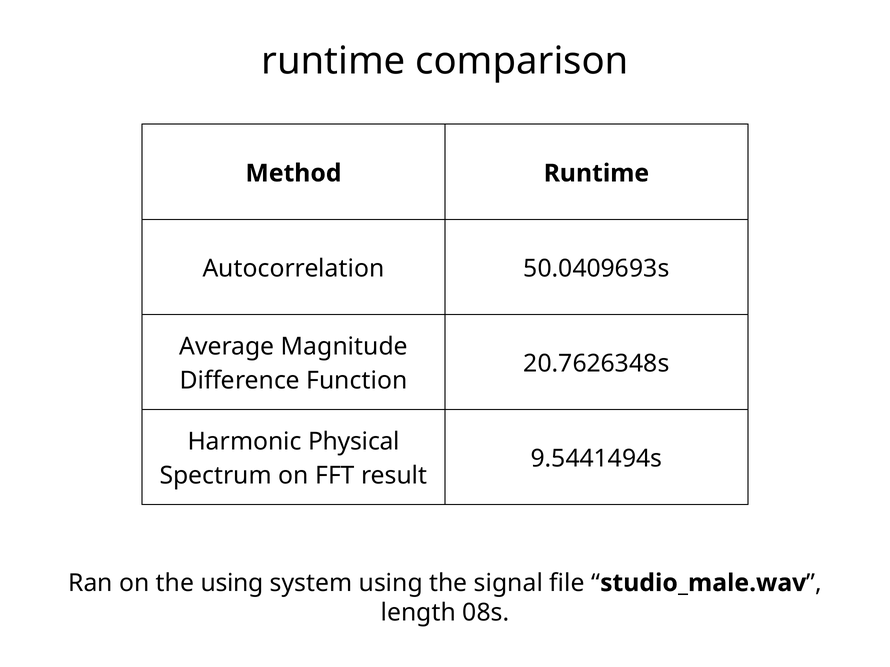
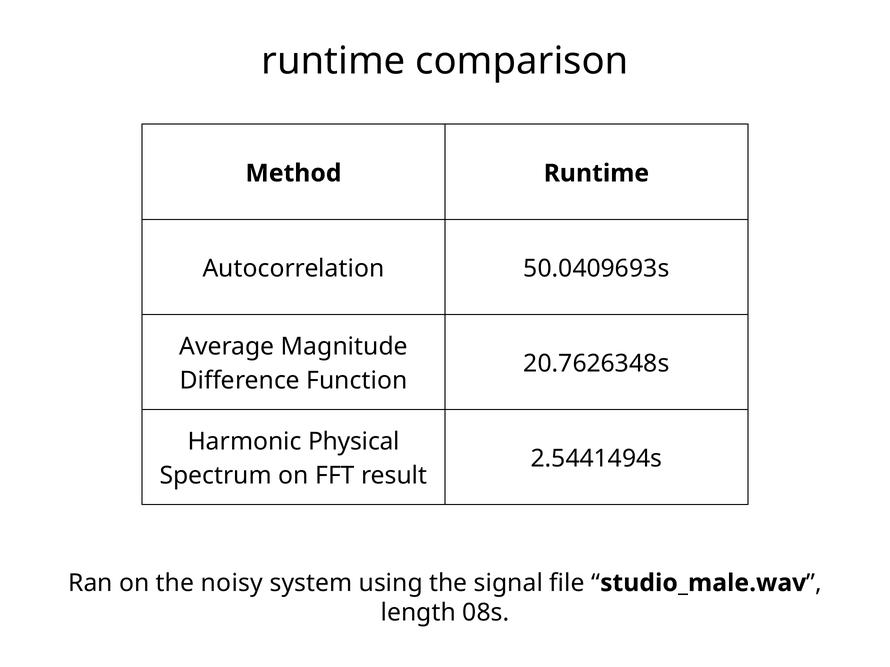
9.5441494s: 9.5441494s -> 2.5441494s
the using: using -> noisy
